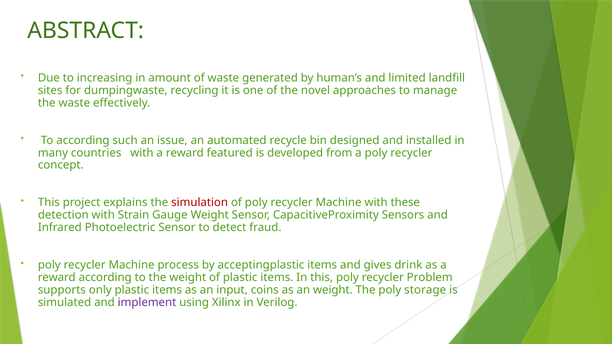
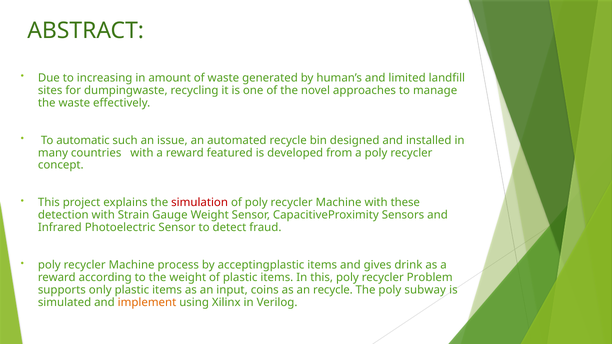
To according: according -> automatic
an weight: weight -> recycle
storage: storage -> subway
implement colour: purple -> orange
